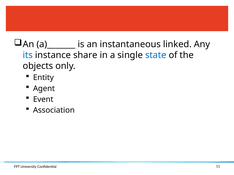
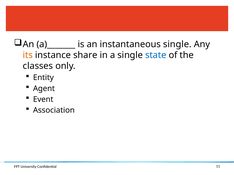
instantaneous linked: linked -> single
its colour: blue -> orange
objects: objects -> classes
